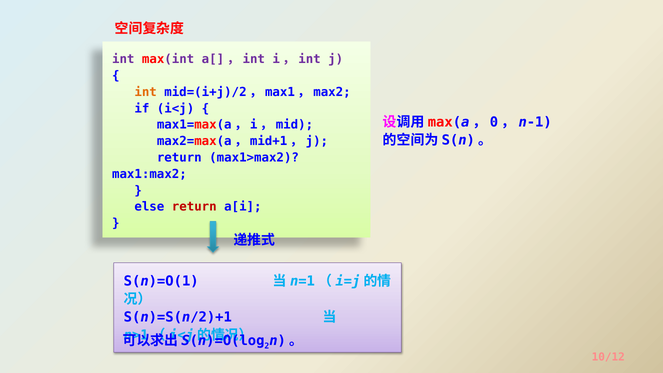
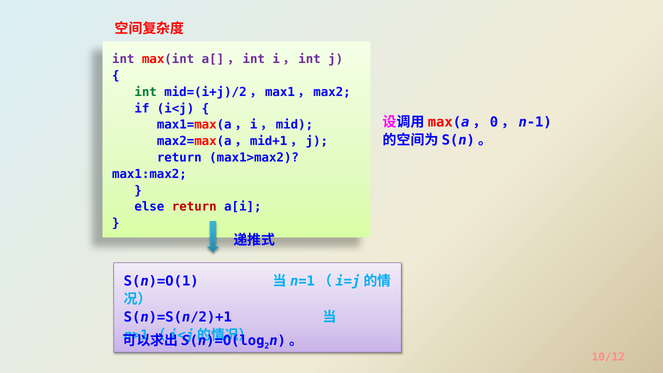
int at (146, 92) colour: orange -> green
